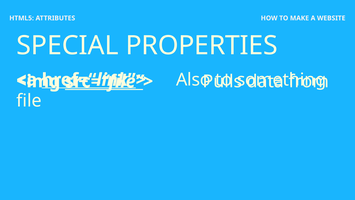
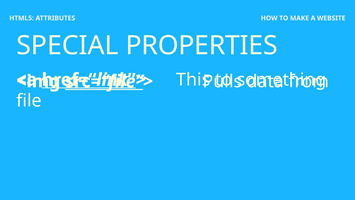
Also: Also -> This
